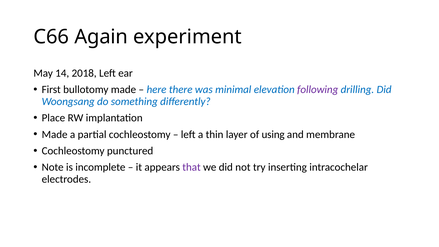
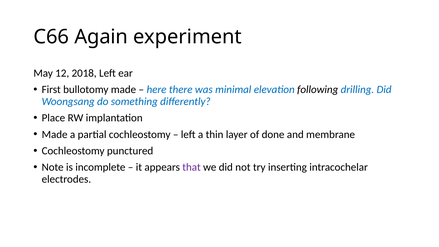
14: 14 -> 12
following colour: purple -> black
using: using -> done
